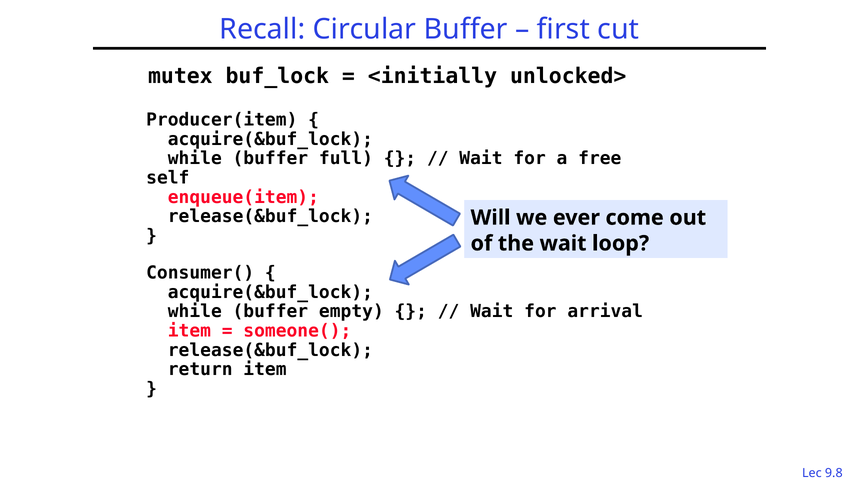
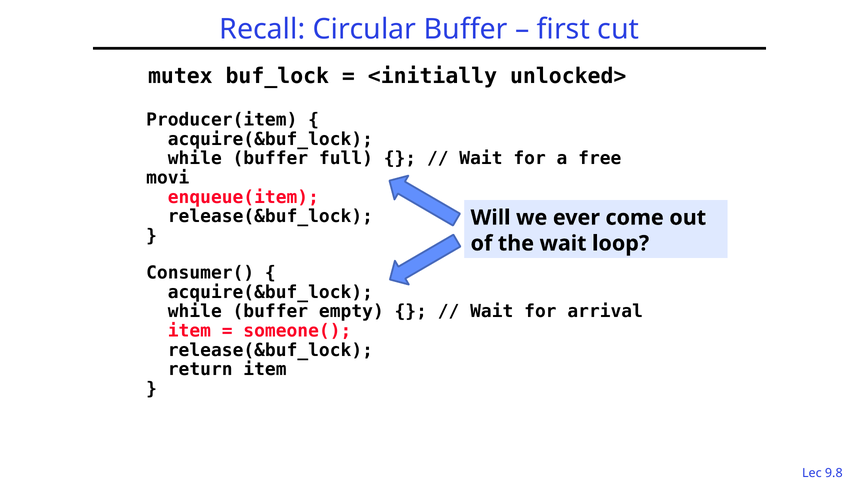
self: self -> movi
